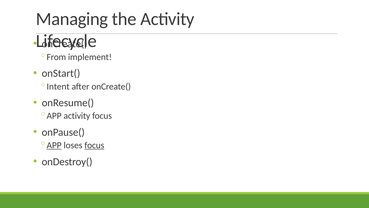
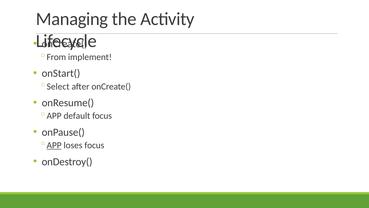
Intent: Intent -> Select
APP activity: activity -> default
focus at (94, 145) underline: present -> none
